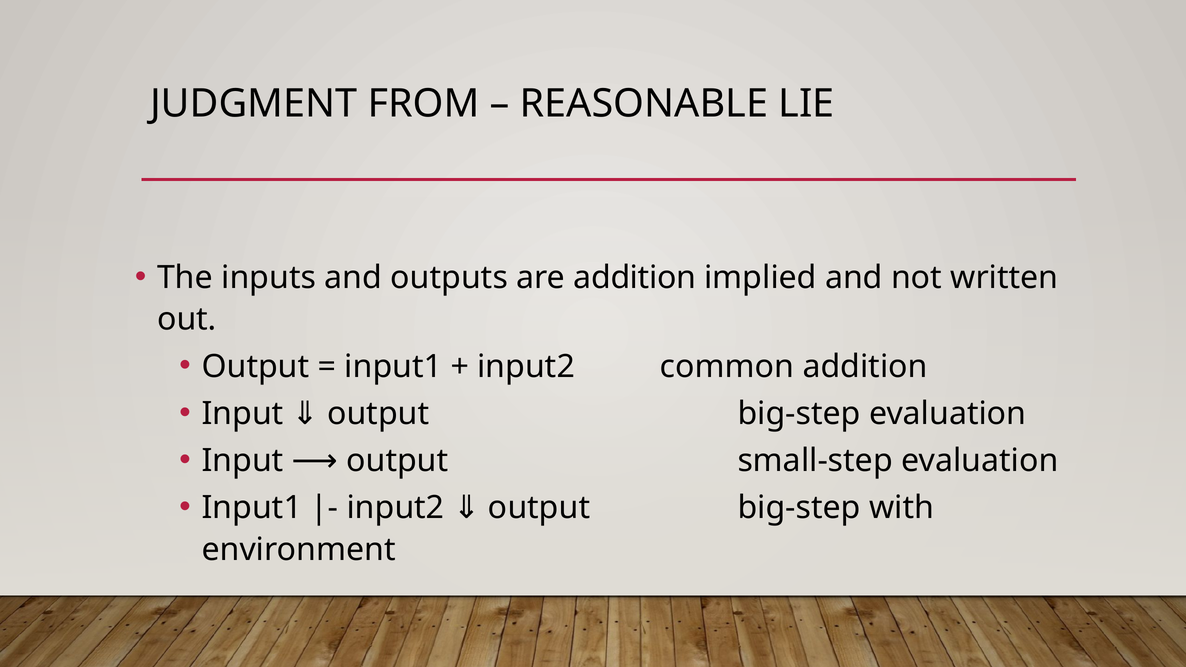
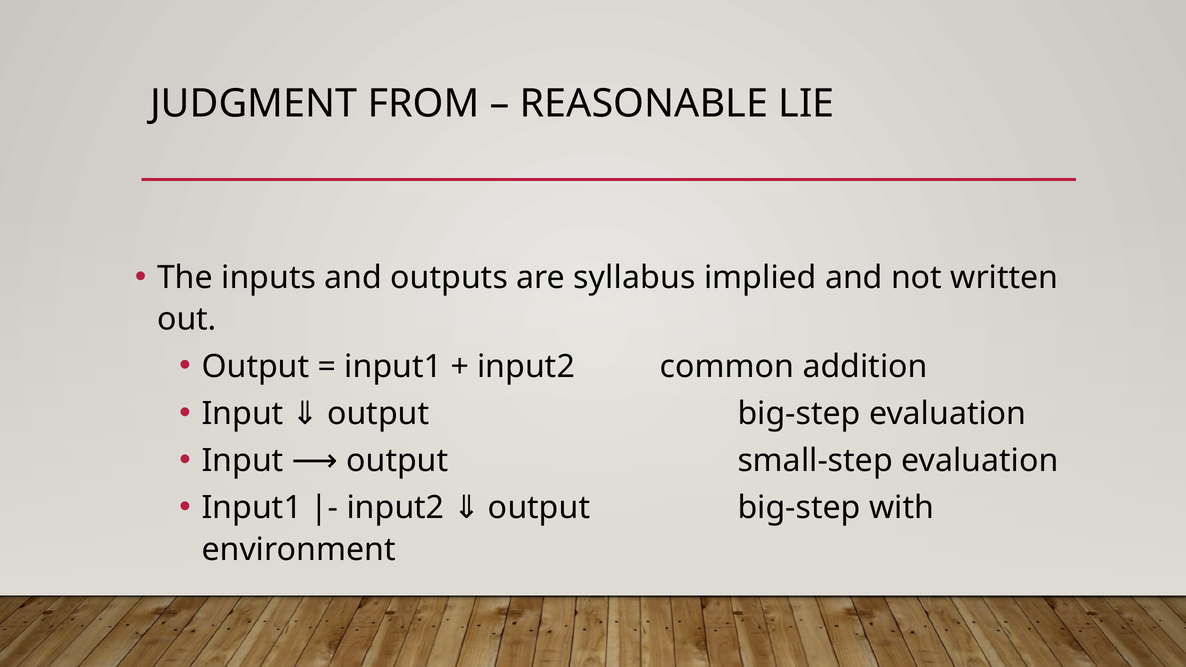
are addition: addition -> syllabus
